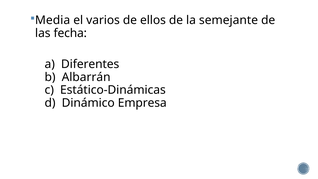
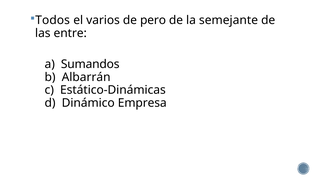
Media: Media -> Todos
ellos: ellos -> pero
fecha: fecha -> entre
Diferentes: Diferentes -> Sumandos
